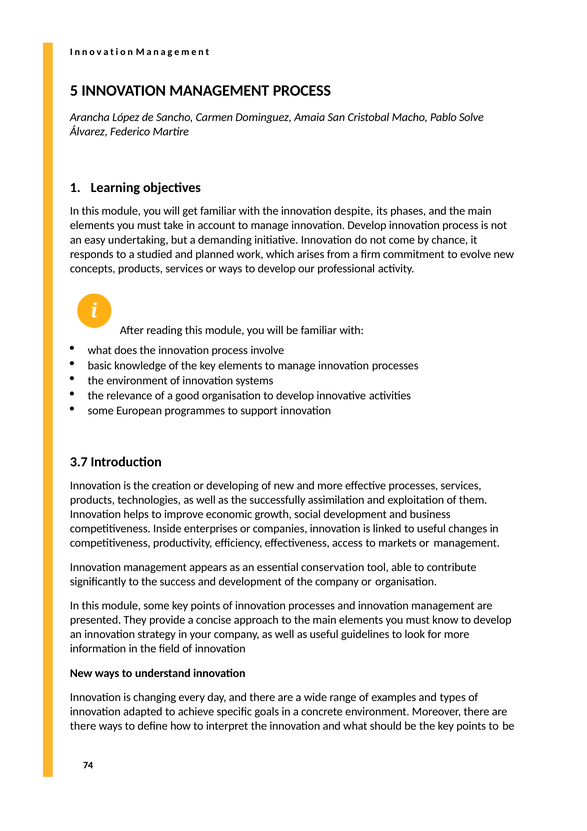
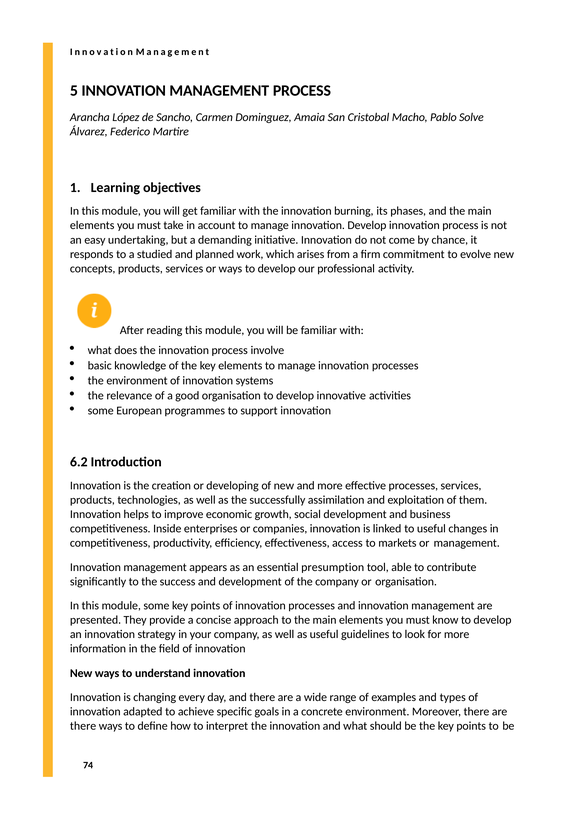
despite: despite -> burning
3.7: 3.7 -> 6.2
conservation: conservation -> presumption
